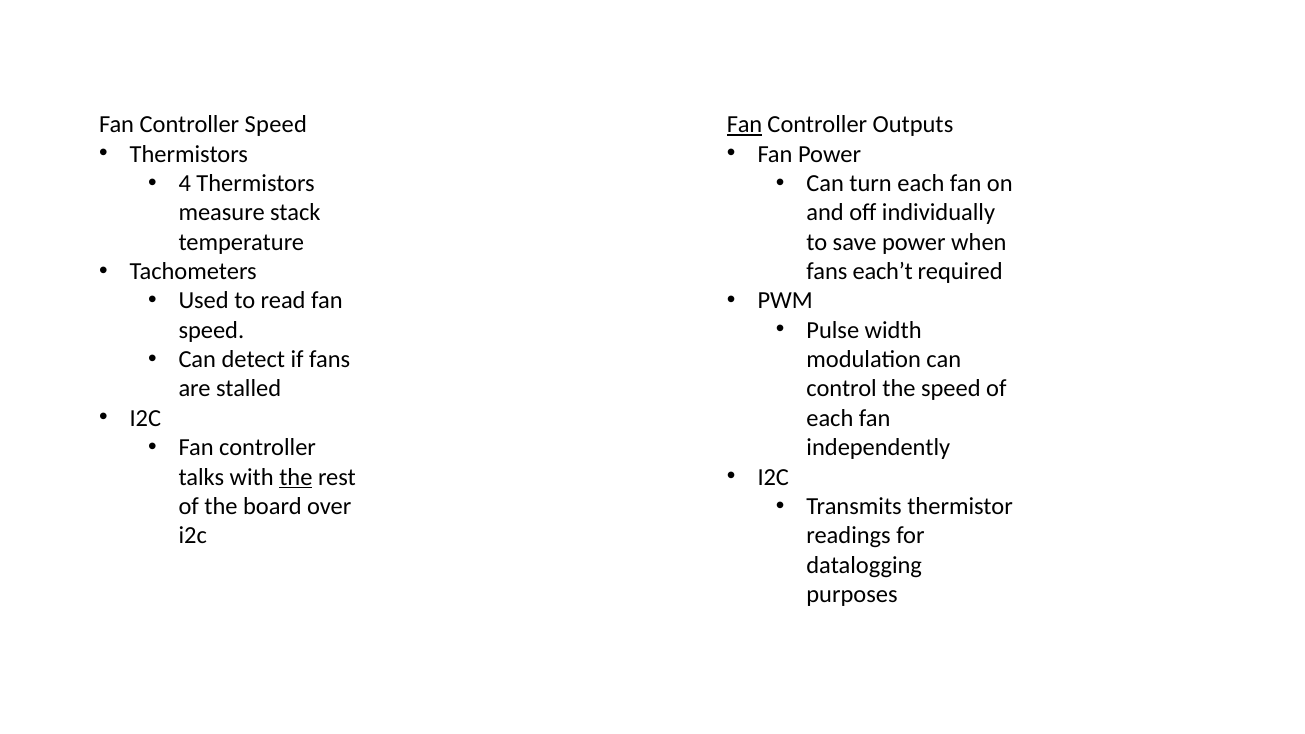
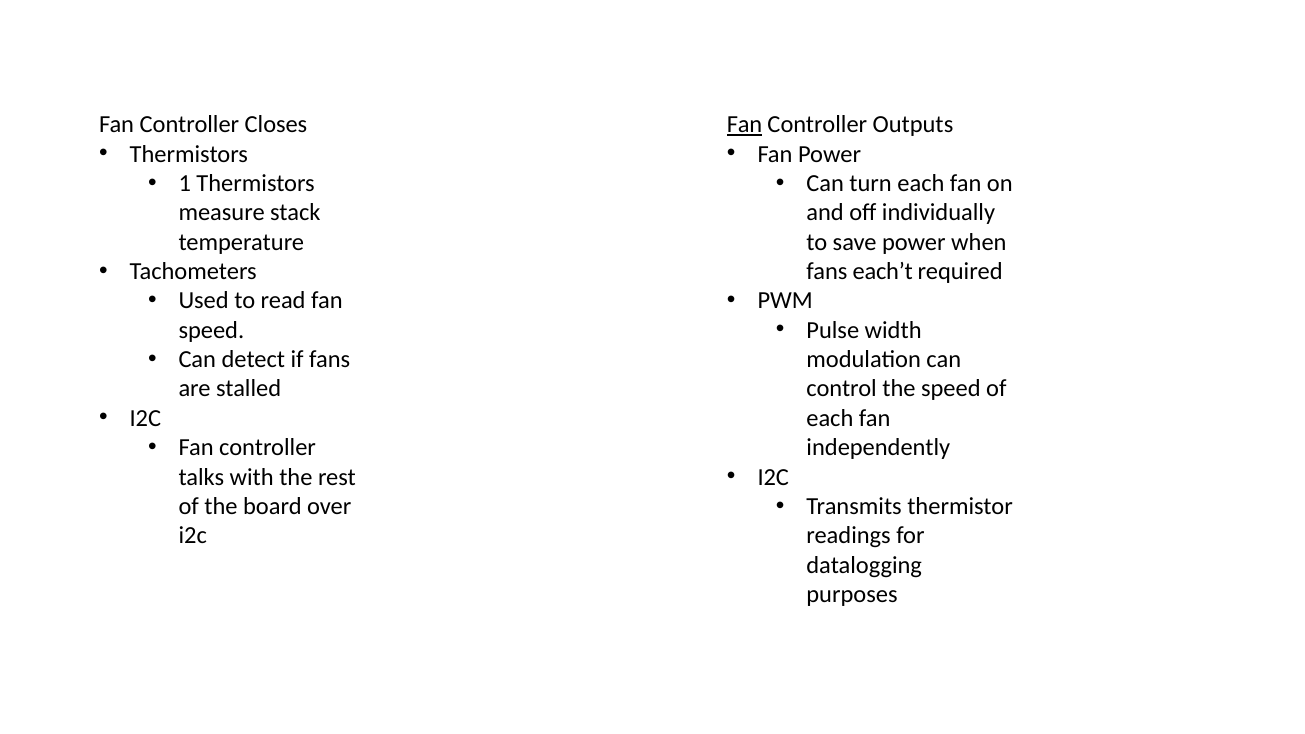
Controller Speed: Speed -> Closes
4: 4 -> 1
the at (296, 477) underline: present -> none
